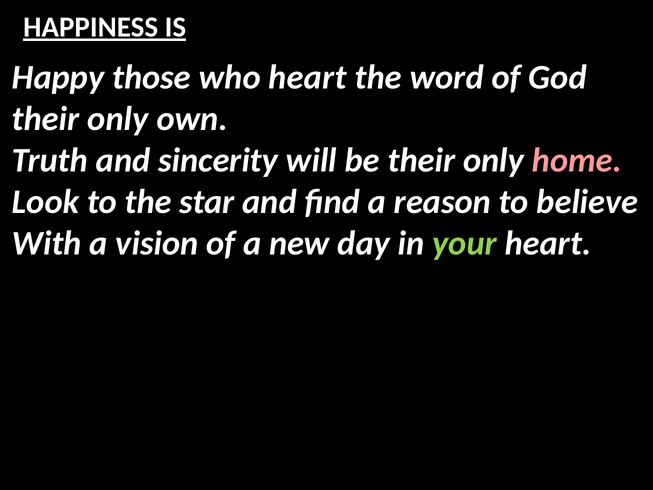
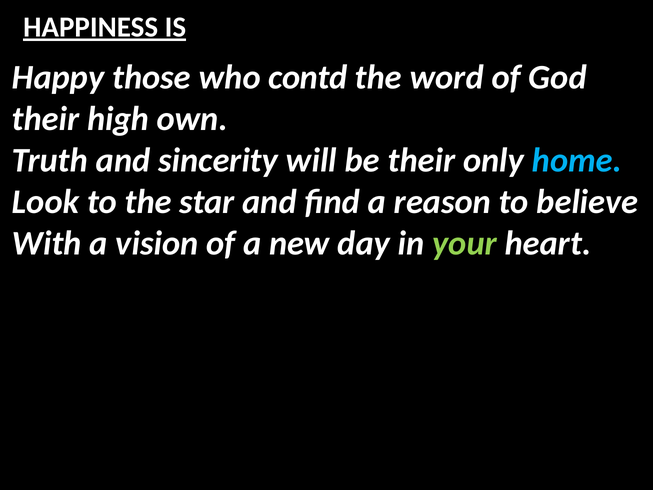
who heart: heart -> contd
only at (118, 119): only -> high
home colour: pink -> light blue
